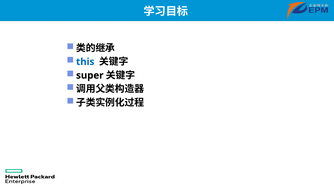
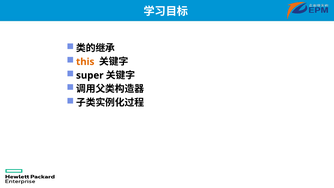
this colour: blue -> orange
